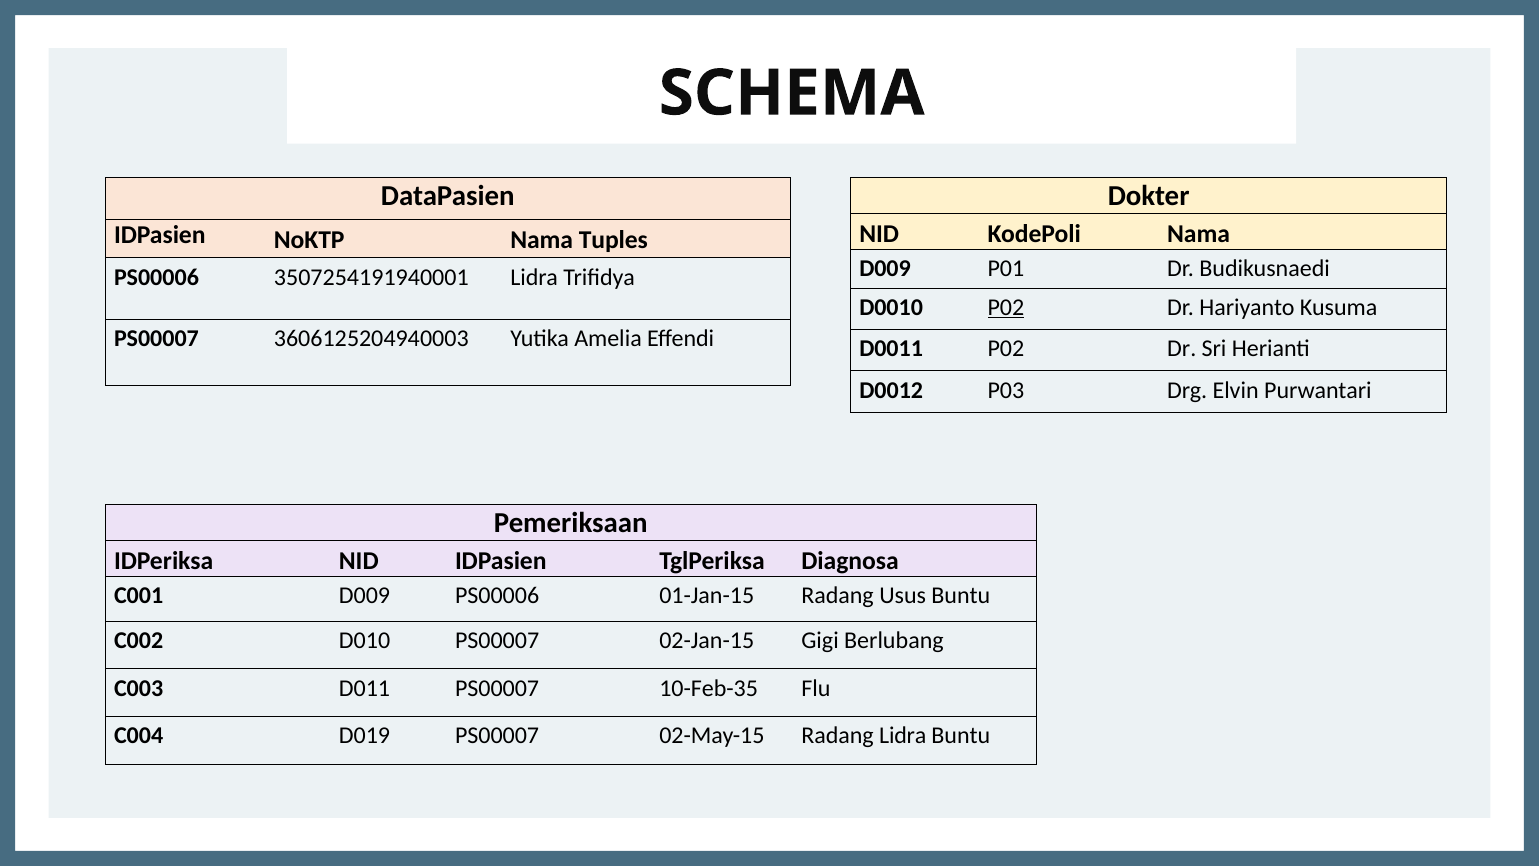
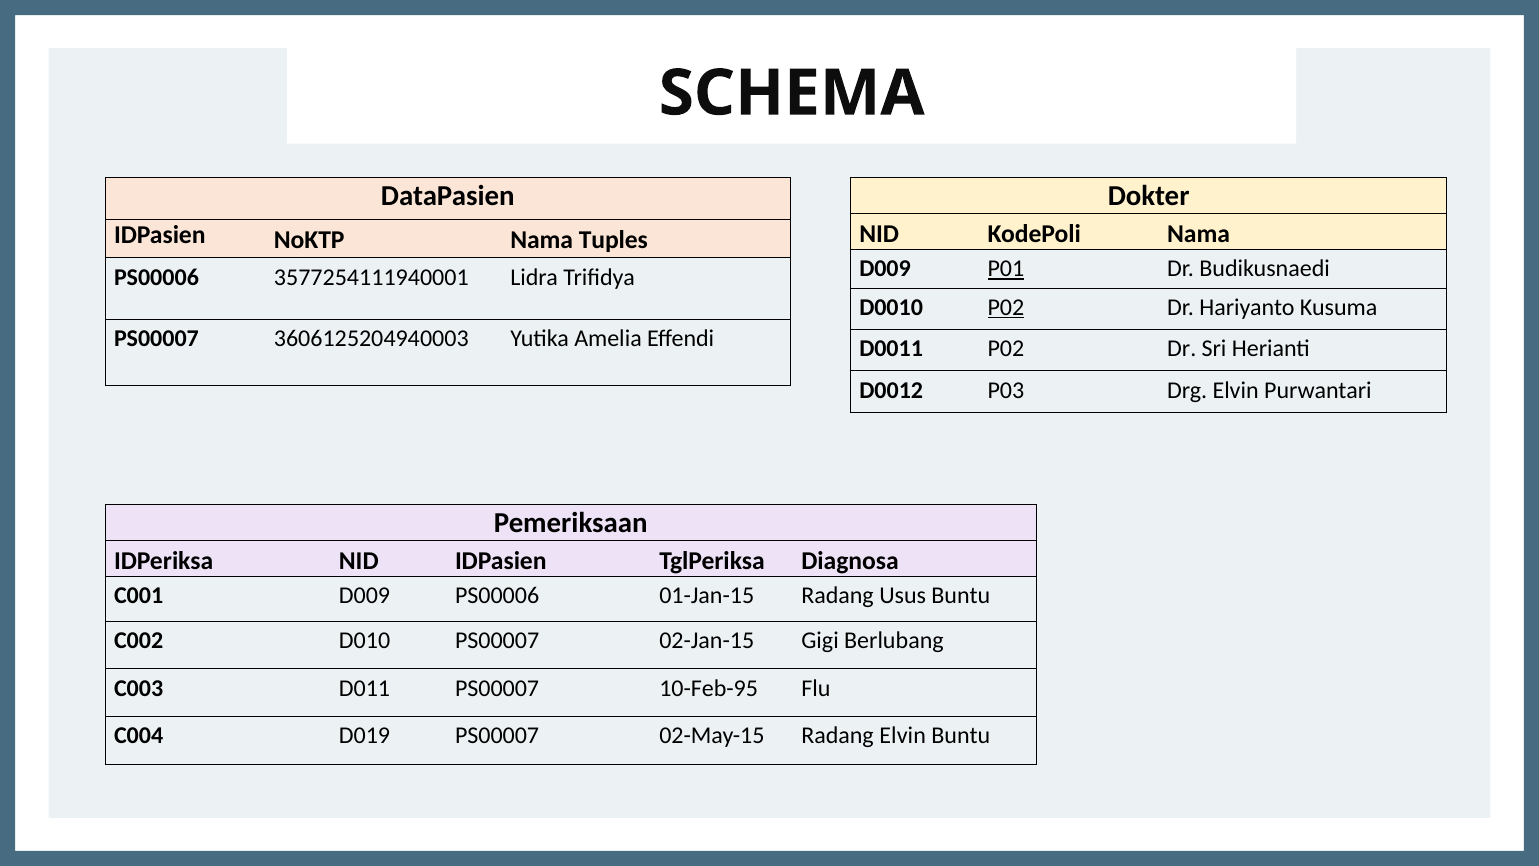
P01 underline: none -> present
3507254191940001: 3507254191940001 -> 3577254111940001
10-Feb-35: 10-Feb-35 -> 10-Feb-95
Radang Lidra: Lidra -> Elvin
